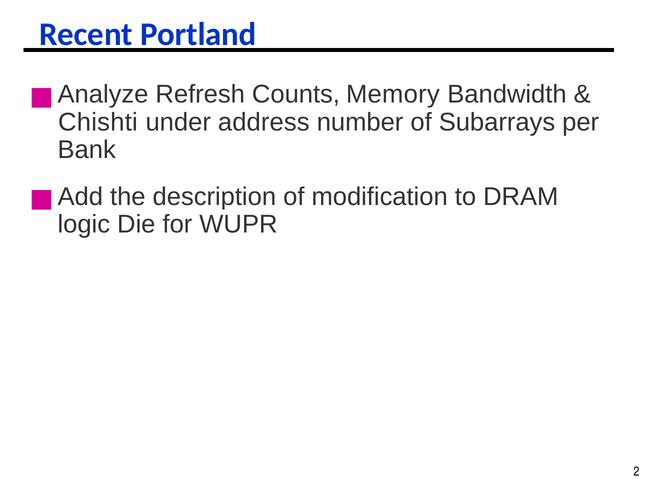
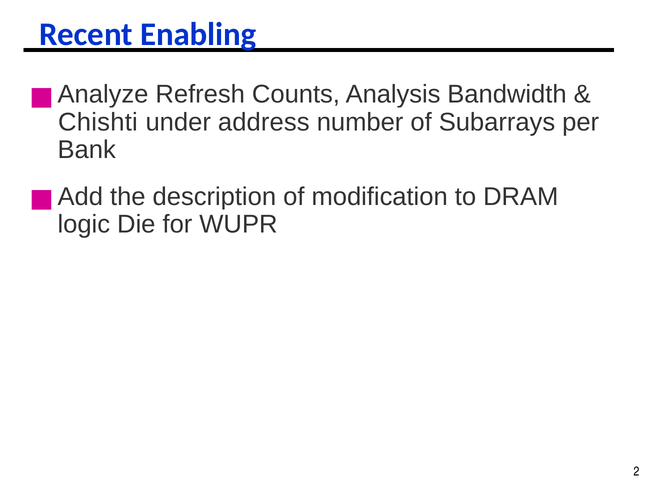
Portland: Portland -> Enabling
Memory: Memory -> Analysis
